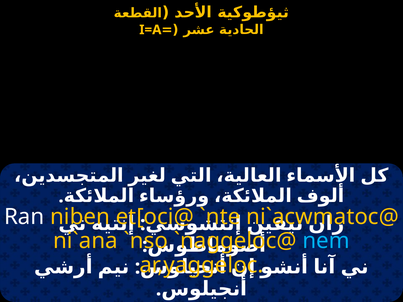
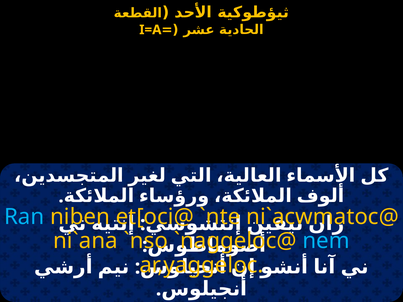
Ran colour: white -> light blue
